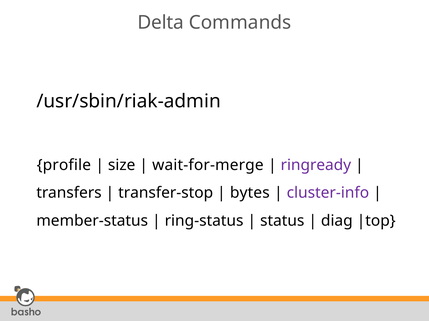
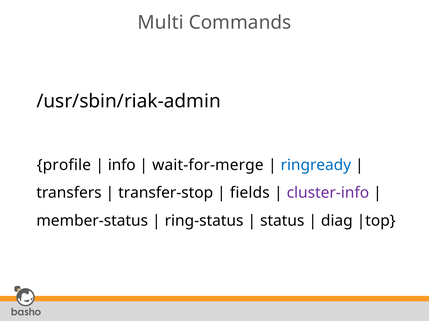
Delta: Delta -> Multi
size: size -> info
ringready colour: purple -> blue
bytes: bytes -> fields
